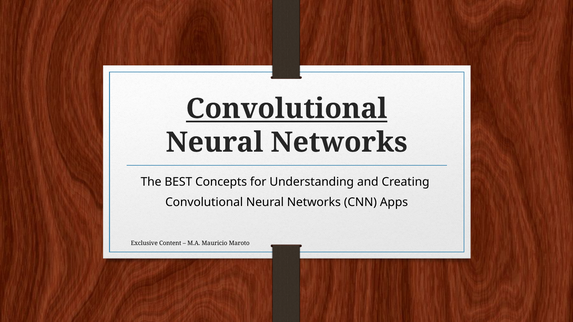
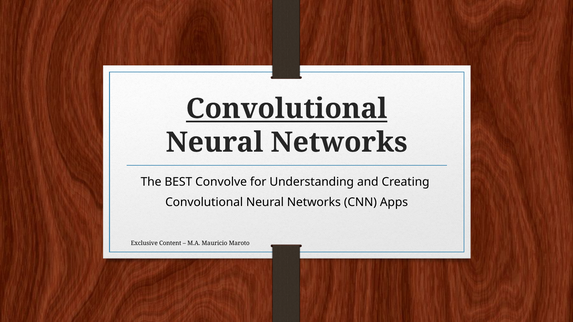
Concepts: Concepts -> Convolve
